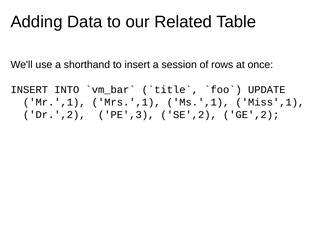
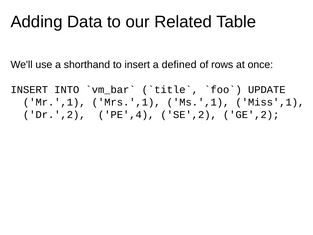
session: session -> defined
PE',3: PE',3 -> PE',4
